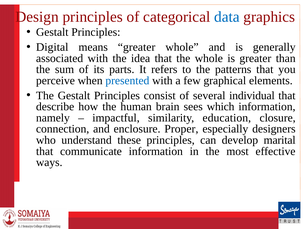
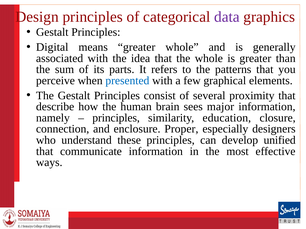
data colour: blue -> purple
individual: individual -> proximity
which: which -> major
impactful at (116, 118): impactful -> principles
marital: marital -> unified
